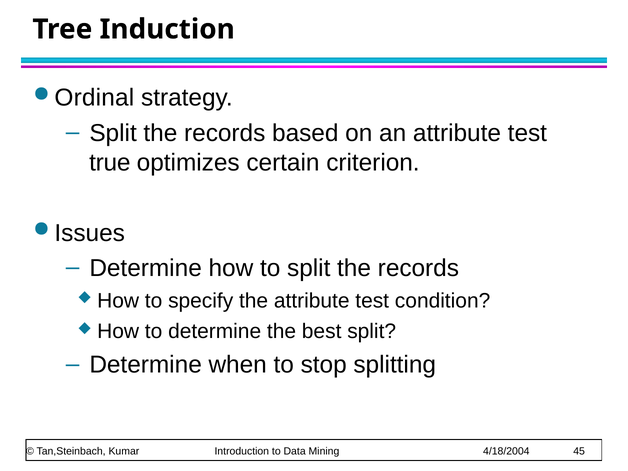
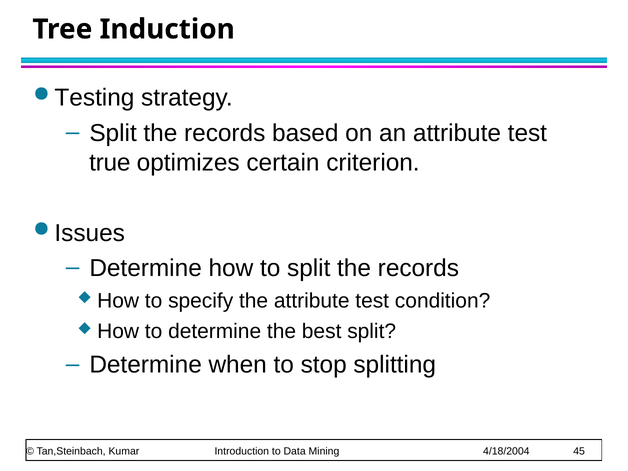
Ordinal: Ordinal -> Testing
